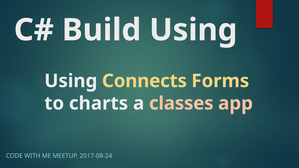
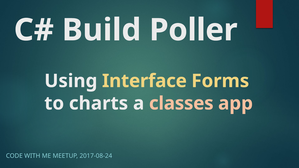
Build Using: Using -> Poller
Connects: Connects -> Interface
